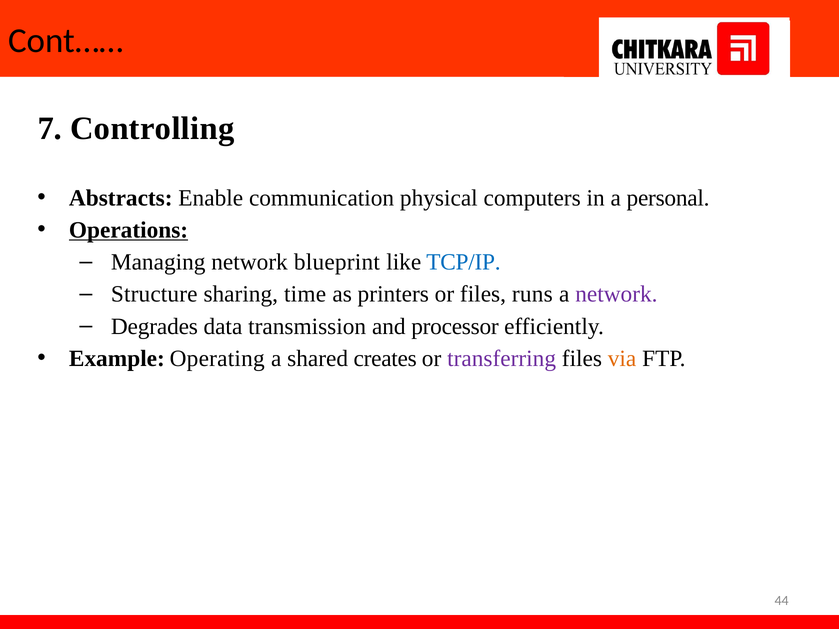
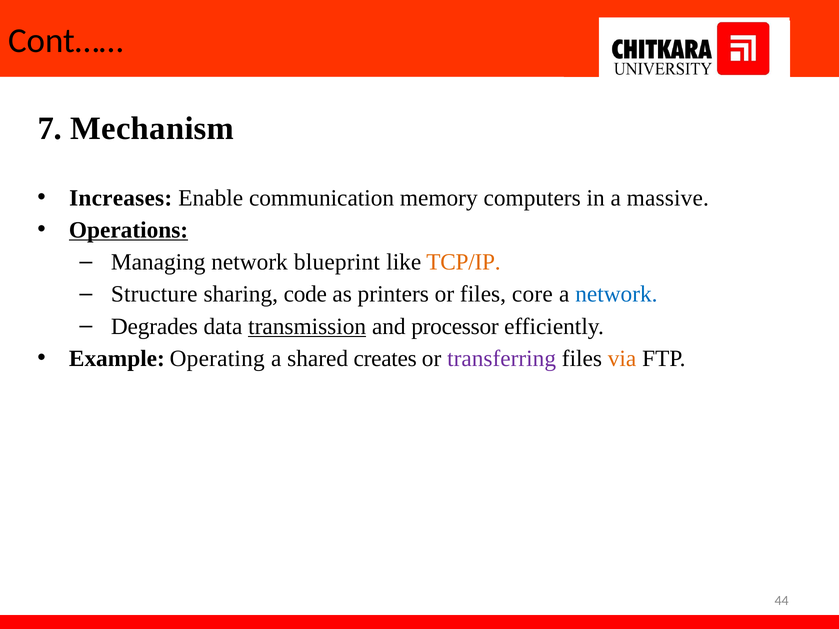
Controlling: Controlling -> Mechanism
Abstracts: Abstracts -> Increases
physical: physical -> memory
personal: personal -> massive
TCP/IP colour: blue -> orange
time: time -> code
runs: runs -> core
network at (616, 294) colour: purple -> blue
transmission underline: none -> present
